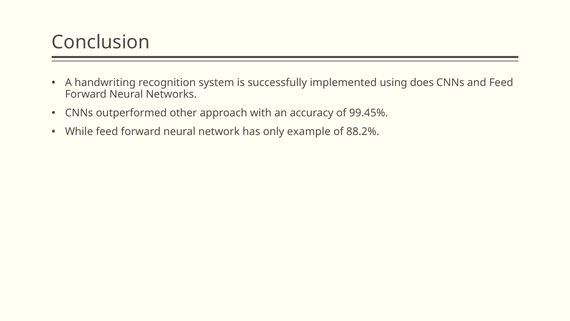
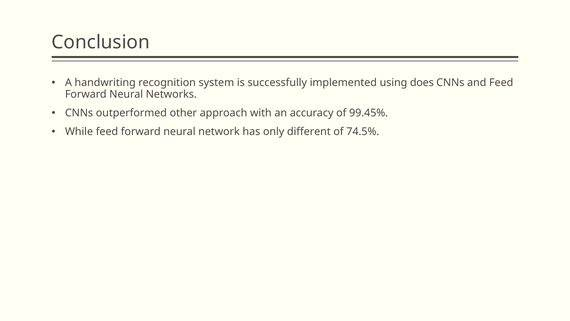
example: example -> different
88.2%: 88.2% -> 74.5%
